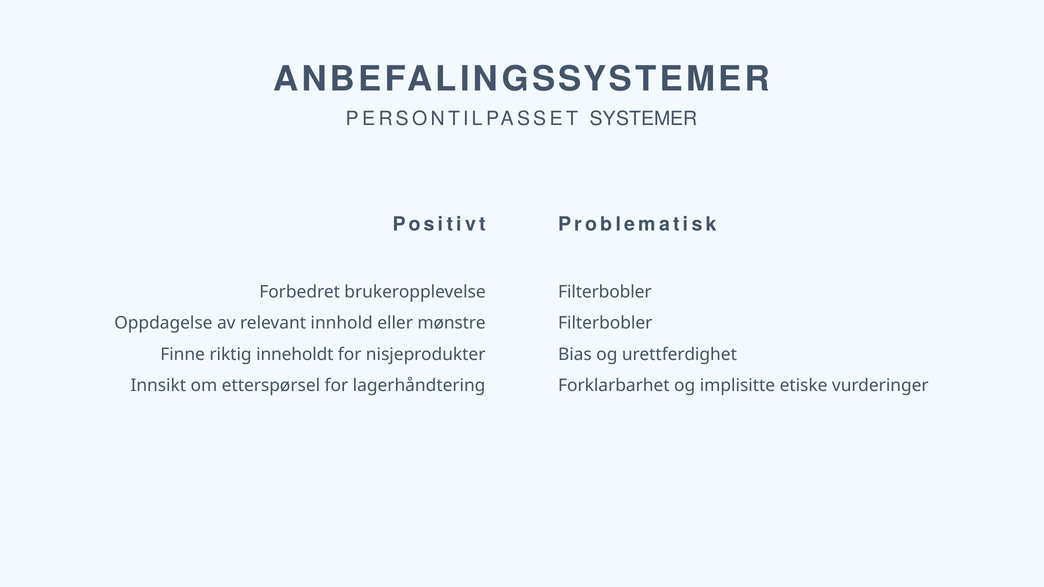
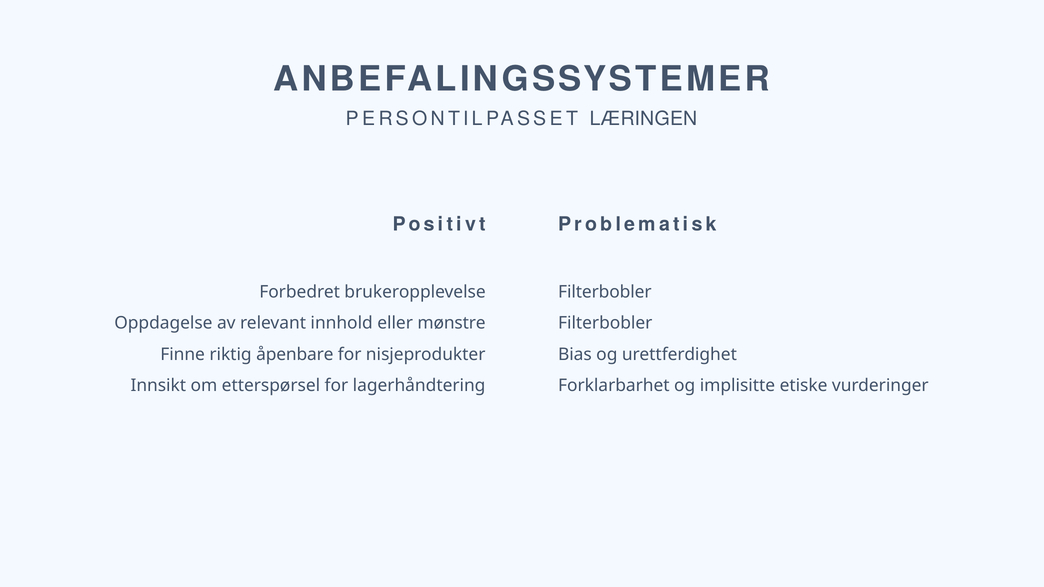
SYSTEMER: SYSTEMER -> LÆRINGEN
inneholdt: inneholdt -> åpenbare
